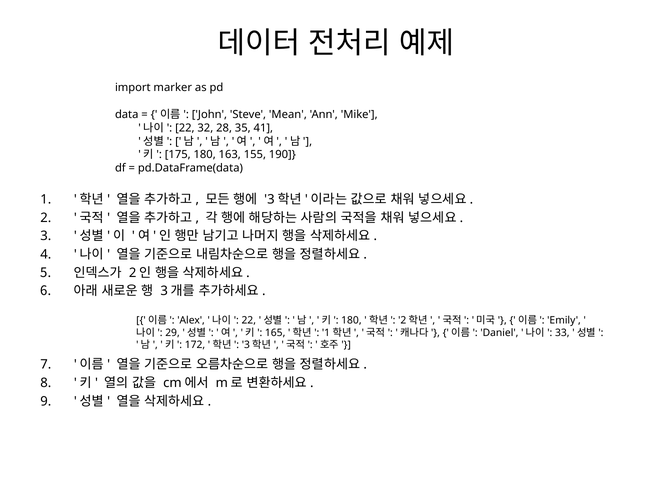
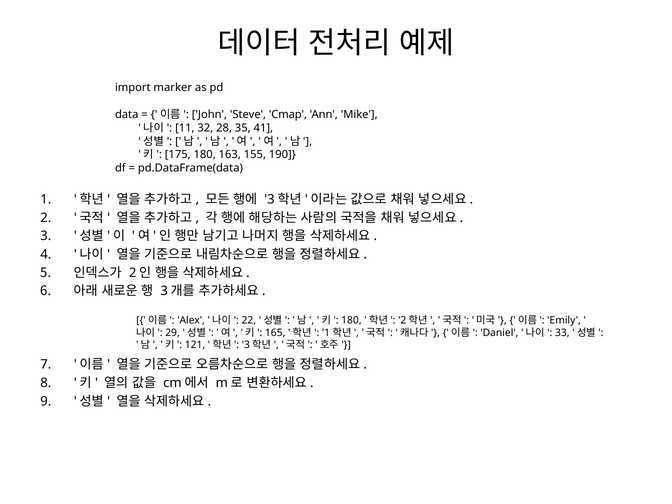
Mean: Mean -> Cmap
22 at (185, 128): 22 -> 11
172: 172 -> 121
